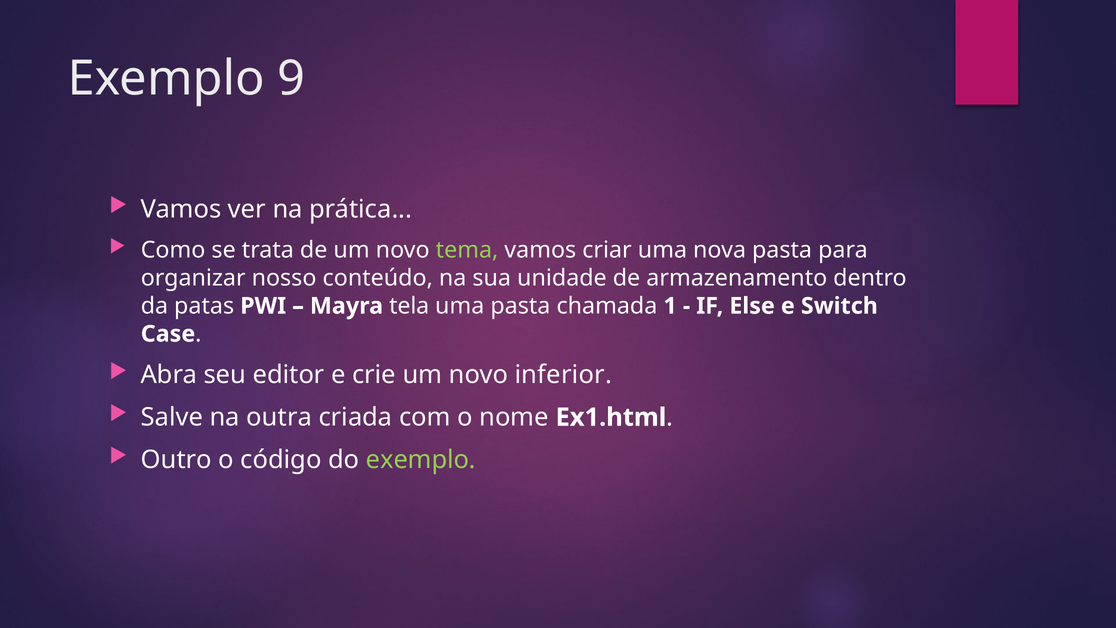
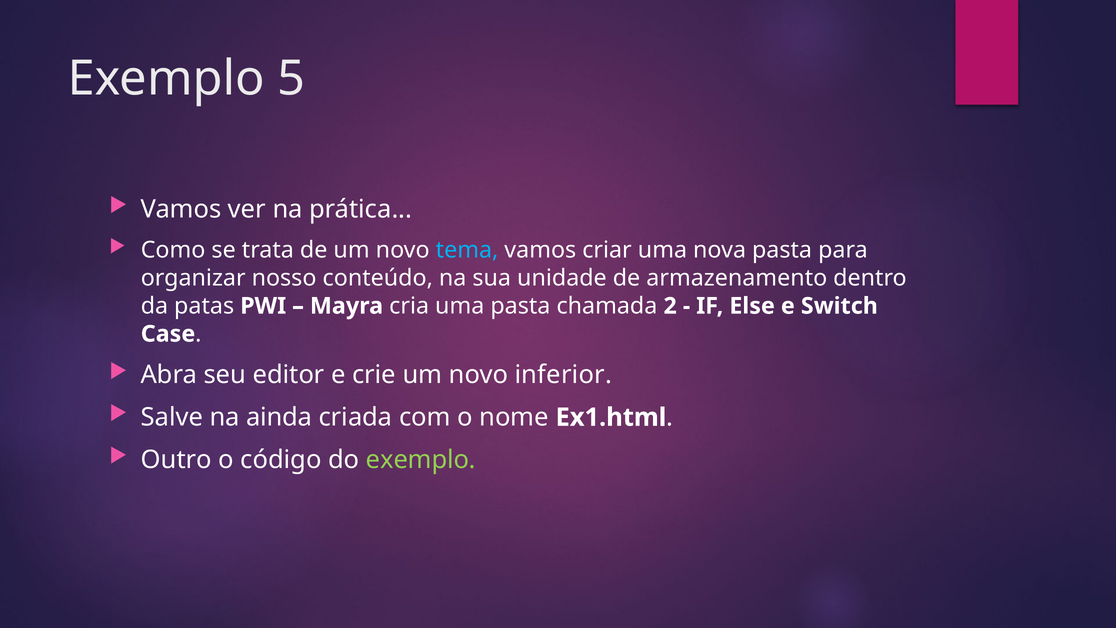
9: 9 -> 5
tema colour: light green -> light blue
tela: tela -> cria
1: 1 -> 2
outra: outra -> ainda
